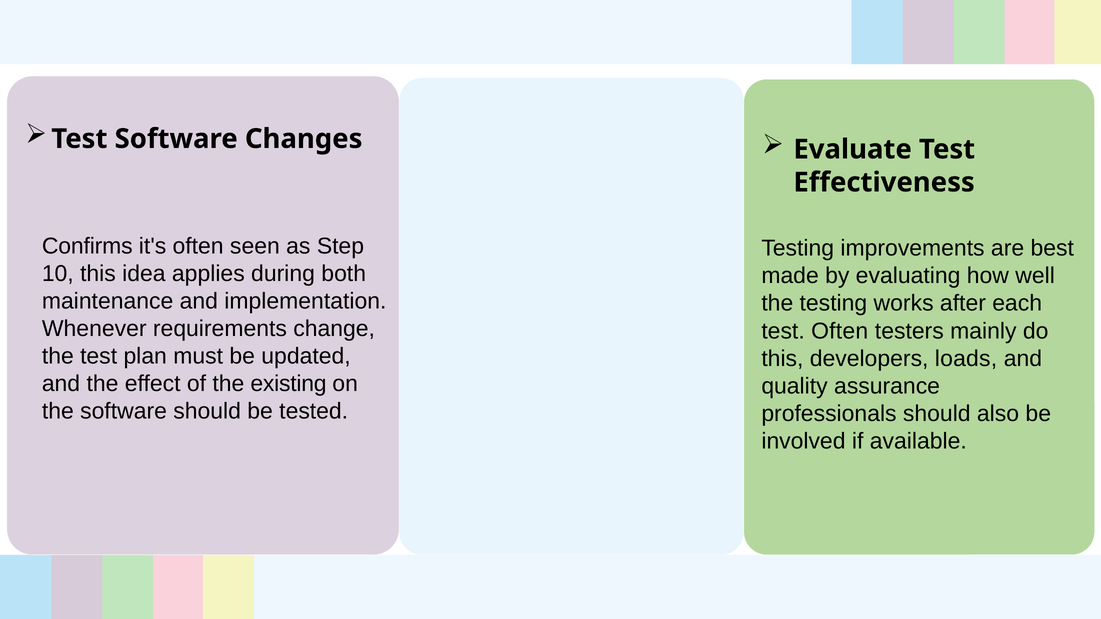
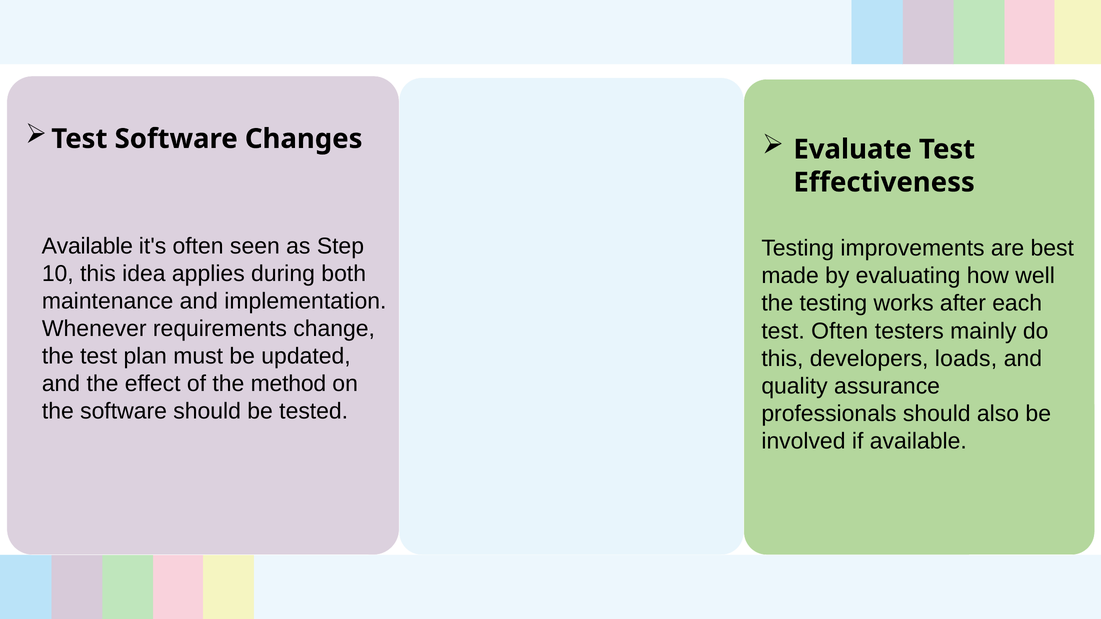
Confirms at (87, 246): Confirms -> Available
existing: existing -> method
